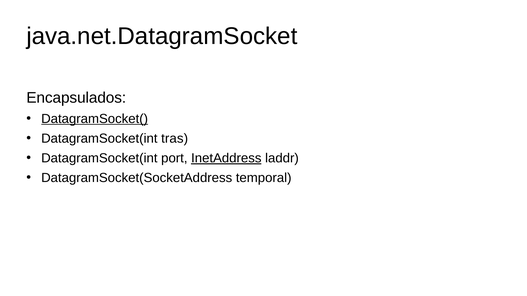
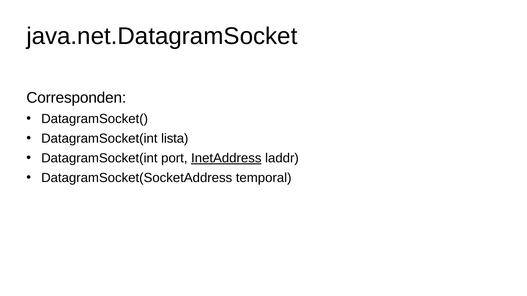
Encapsulados: Encapsulados -> Corresponden
DatagramSocket( underline: present -> none
tras: tras -> lista
